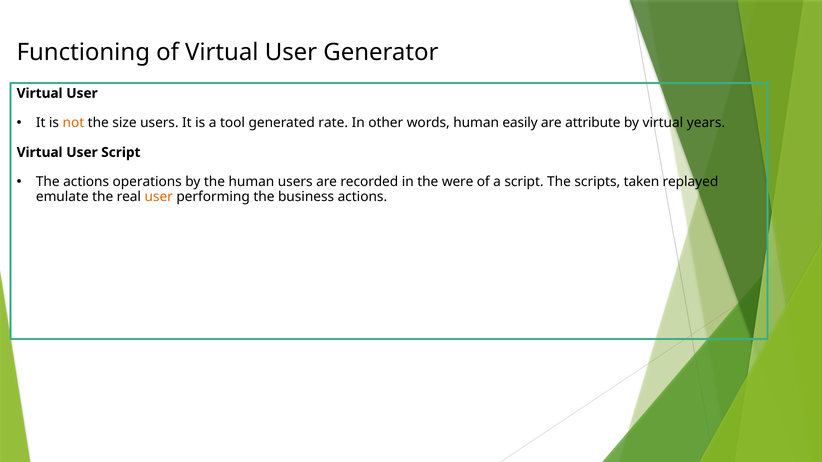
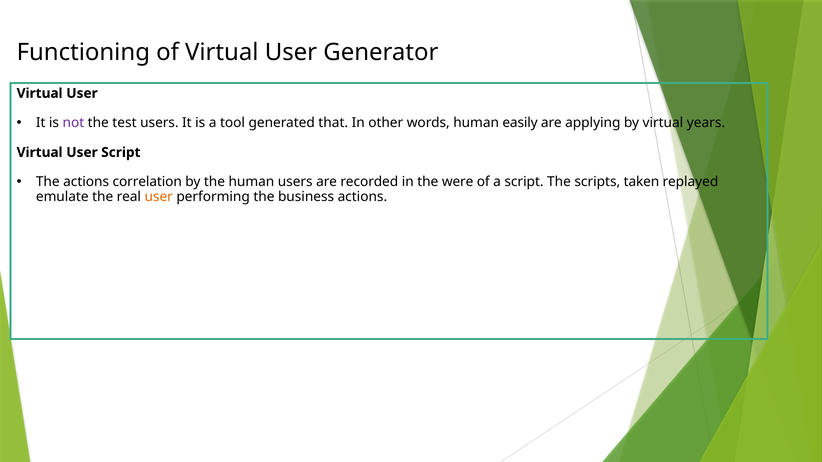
not colour: orange -> purple
size: size -> test
rate: rate -> that
attribute: attribute -> applying
operations: operations -> correlation
